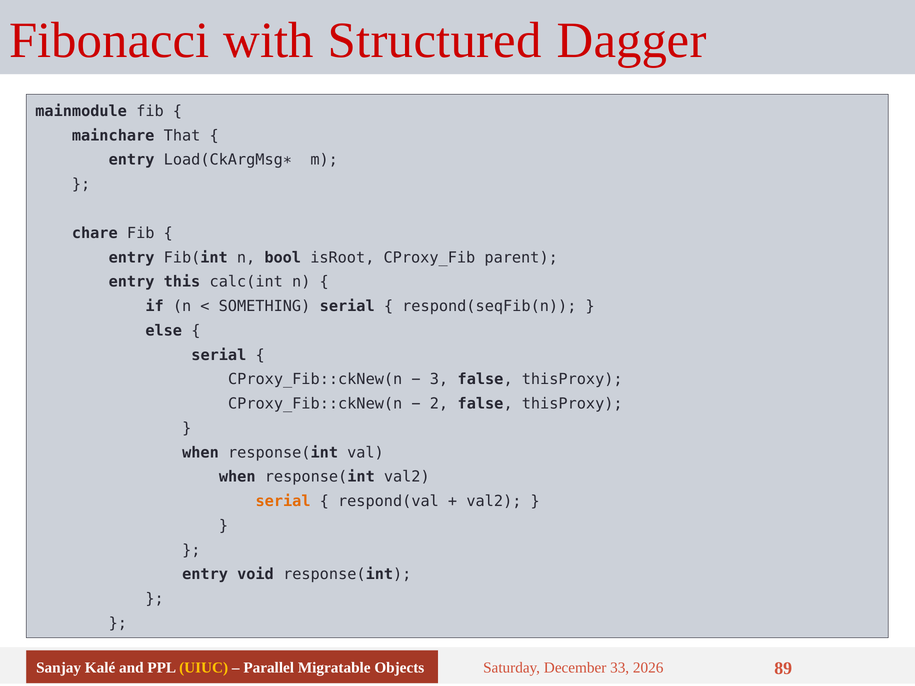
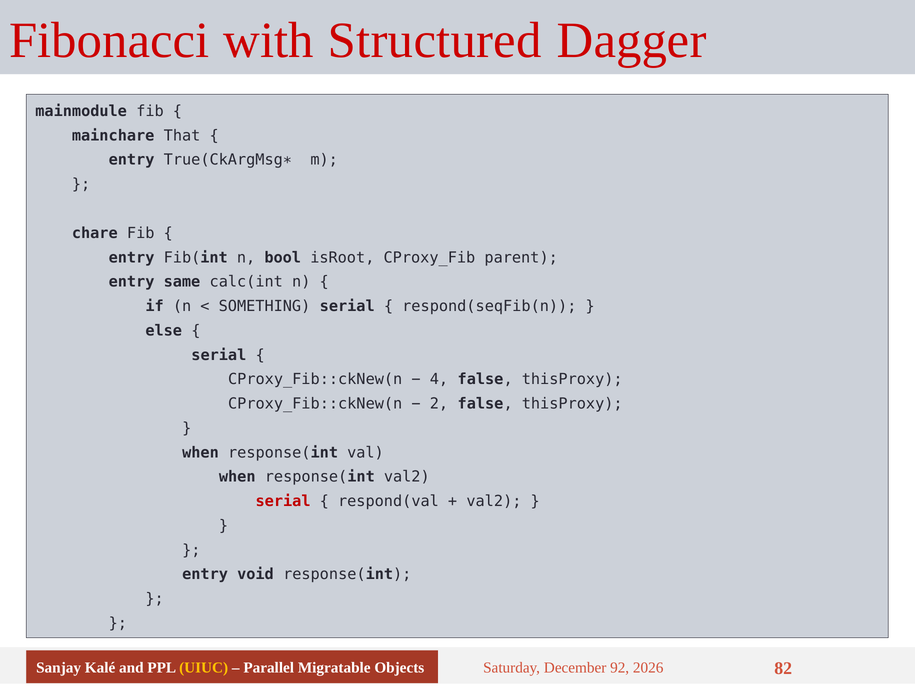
Load(CkArgMsg∗: Load(CkArgMsg∗ -> True(CkArgMsg∗
this: this -> same
3: 3 -> 4
serial at (283, 501) colour: orange -> red
33: 33 -> 92
89: 89 -> 82
